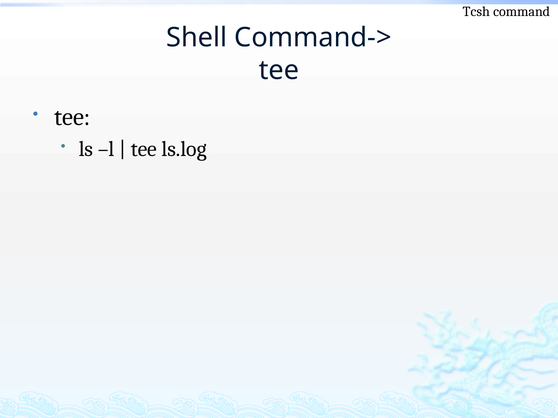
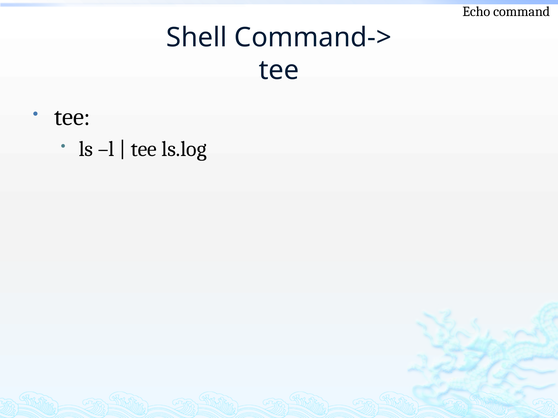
Tcsh: Tcsh -> Echo
